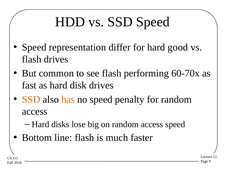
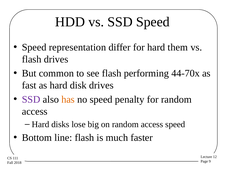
good: good -> them
60-70x: 60-70x -> 44-70x
SSD at (31, 99) colour: orange -> purple
